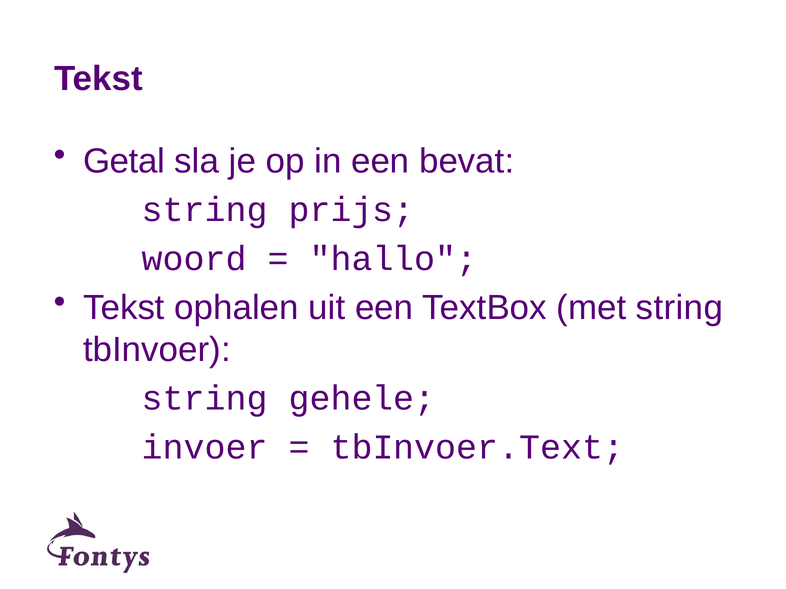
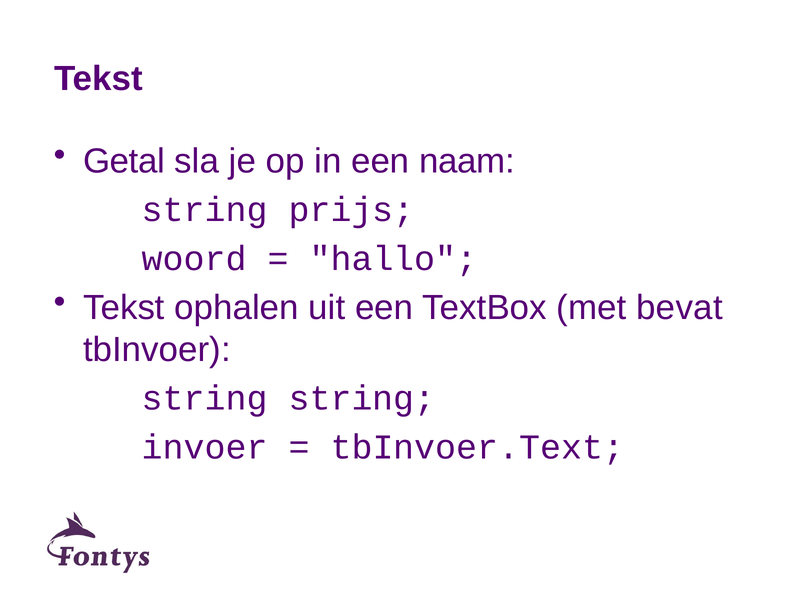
bevat: bevat -> naam
met string: string -> bevat
string gehele: gehele -> string
